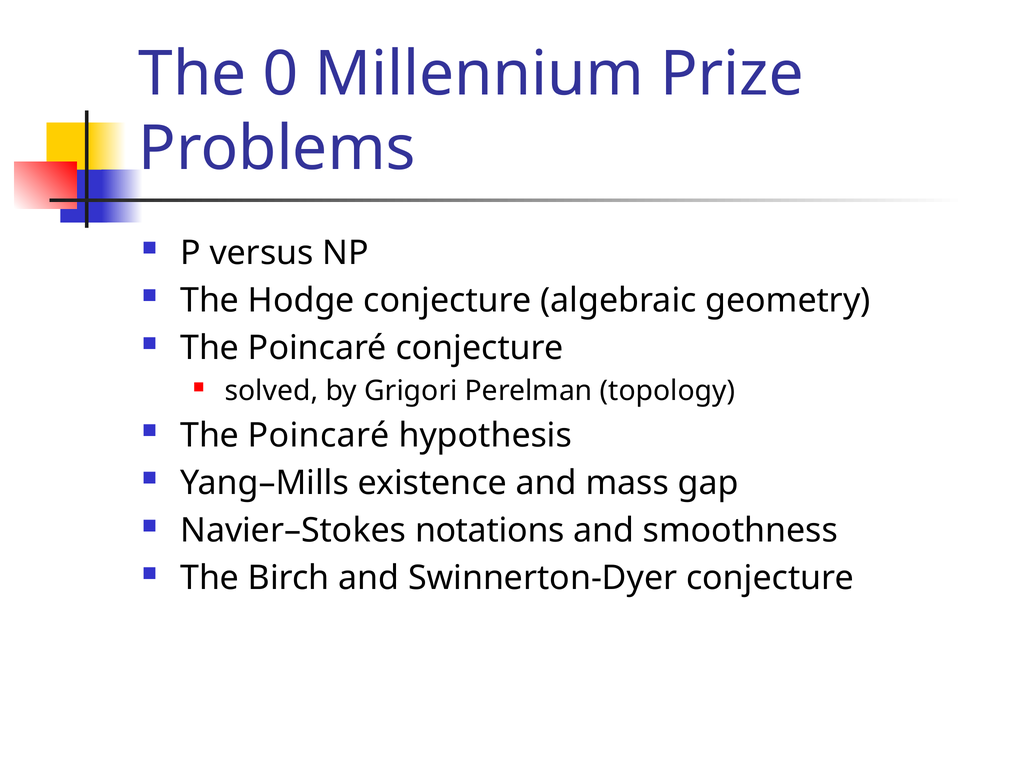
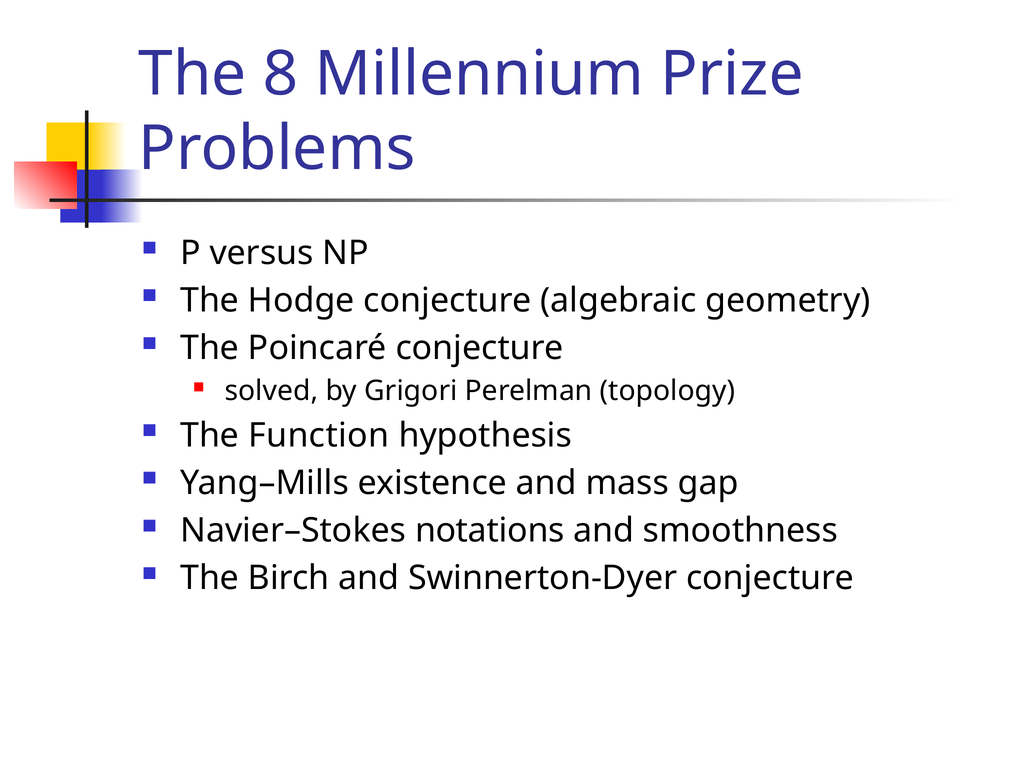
0: 0 -> 8
Poincaré at (319, 435): Poincaré -> Function
